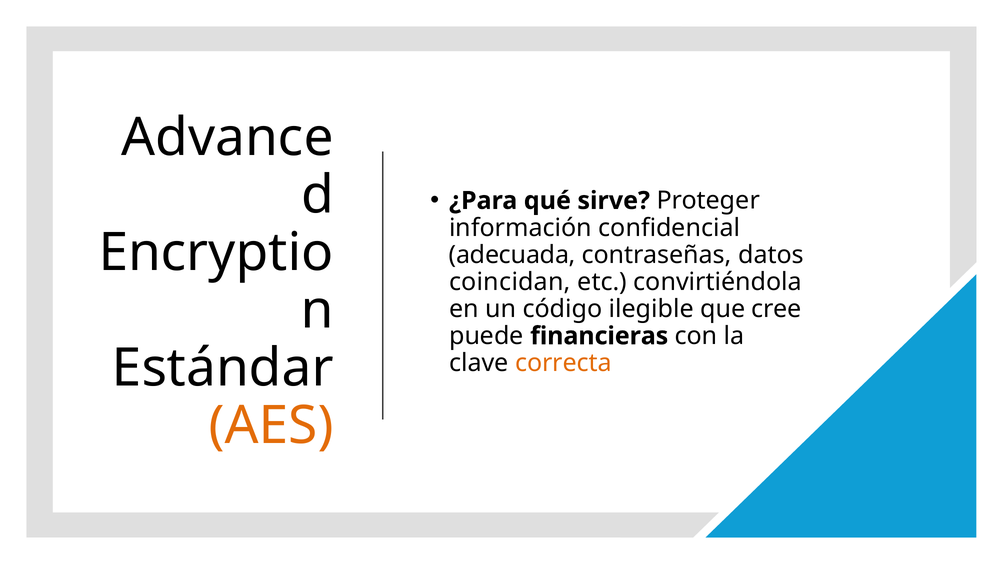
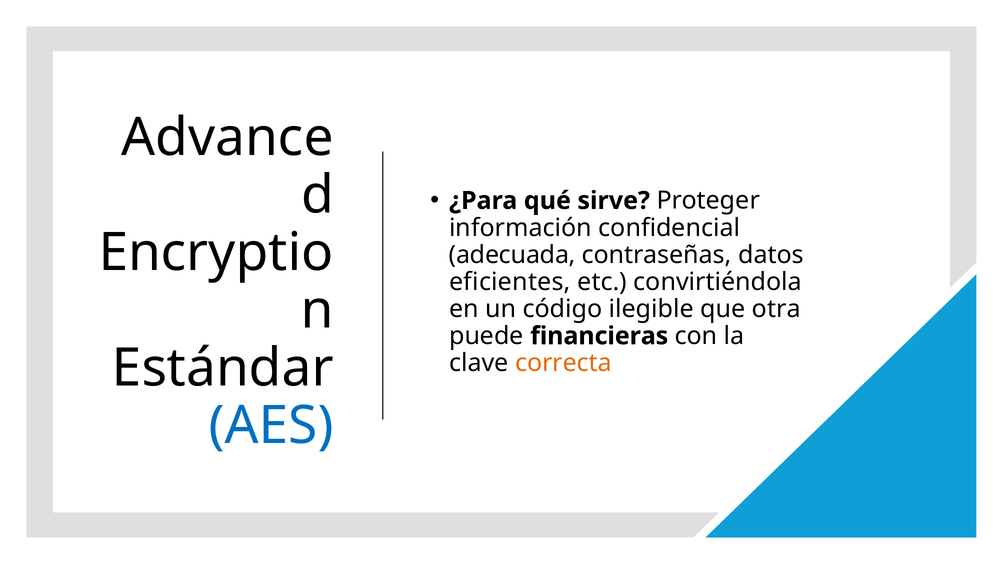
coincidan: coincidan -> eficientes
cree: cree -> otra
AES colour: orange -> blue
